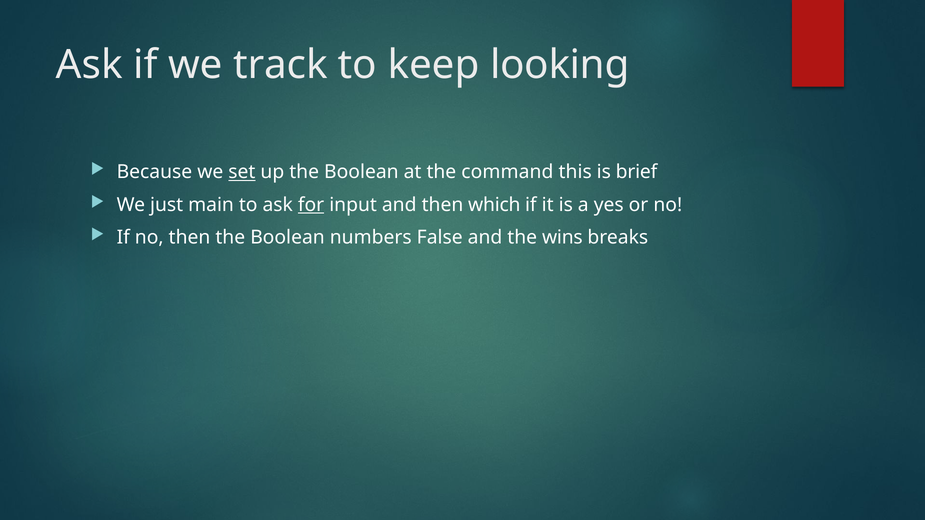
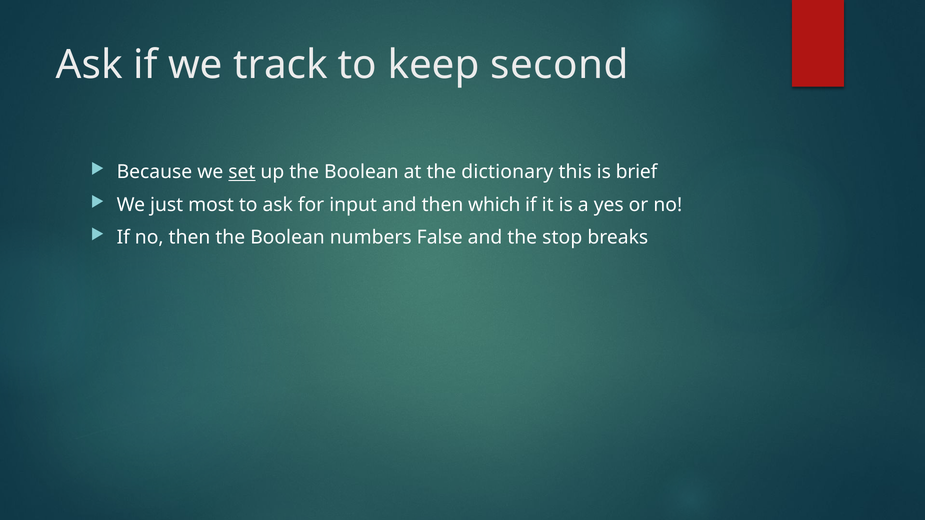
looking: looking -> second
command: command -> dictionary
main: main -> most
for underline: present -> none
wins: wins -> stop
